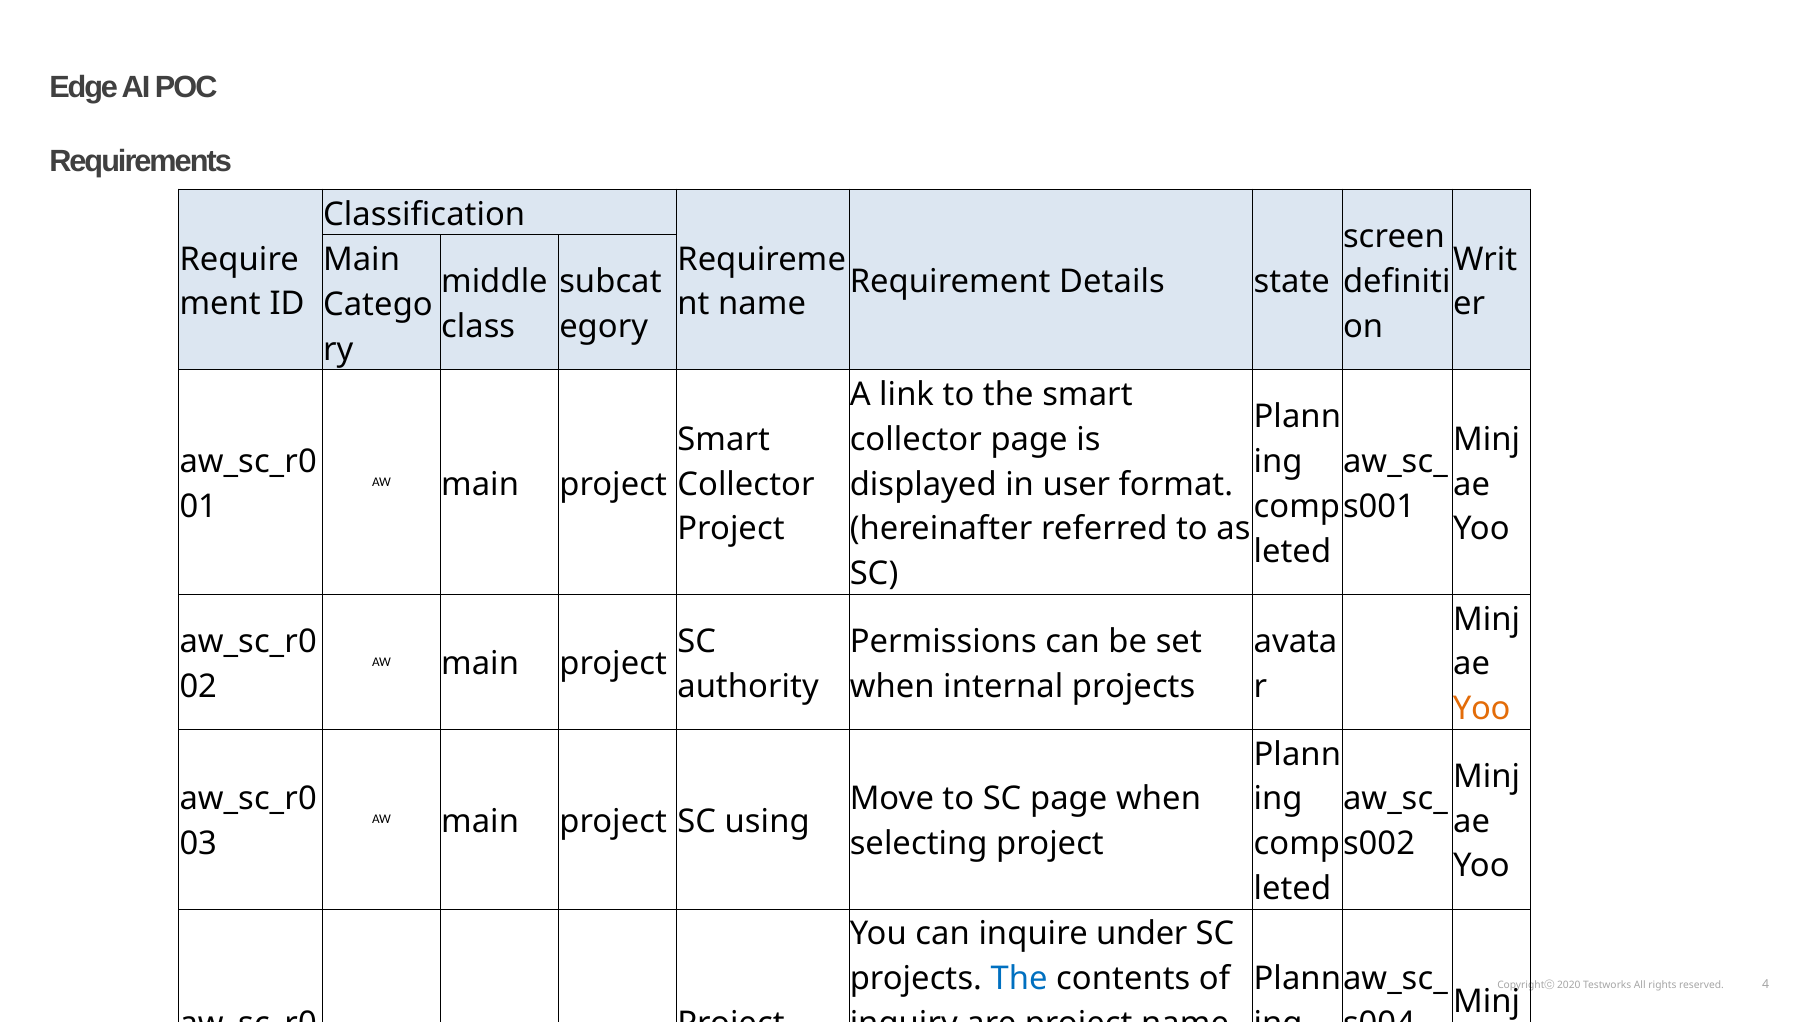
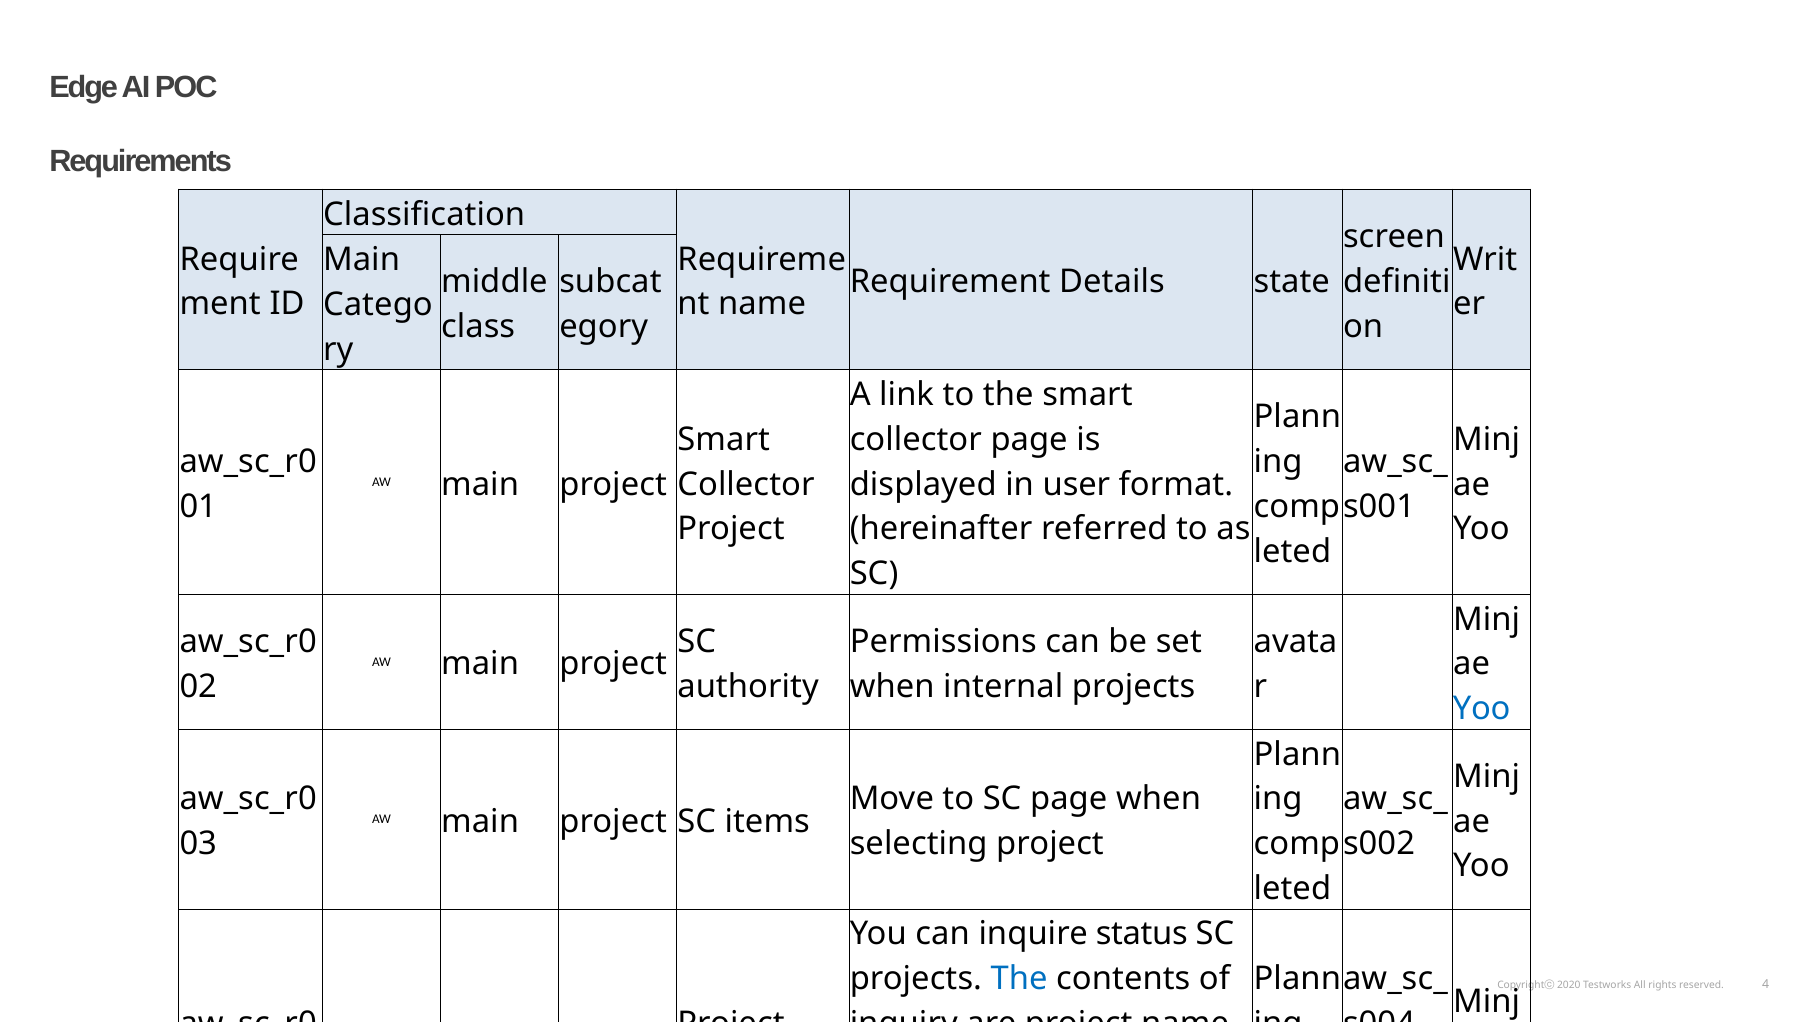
Yoo at (1482, 709) colour: orange -> blue
SC using: using -> items
inquire under: under -> status
